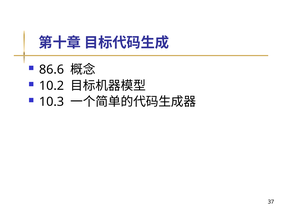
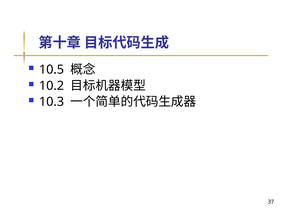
86.6: 86.6 -> 10.5
